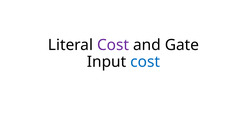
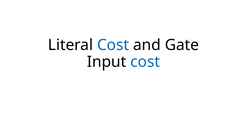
Cost at (113, 45) colour: purple -> blue
